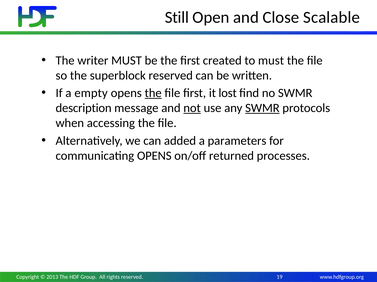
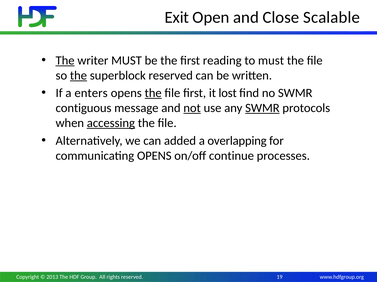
Still: Still -> Exit
The at (65, 61) underline: none -> present
created: created -> reading
the at (78, 76) underline: none -> present
empty: empty -> enters
description: description -> contiguous
accessing underline: none -> present
parameters: parameters -> overlapping
returned: returned -> continue
